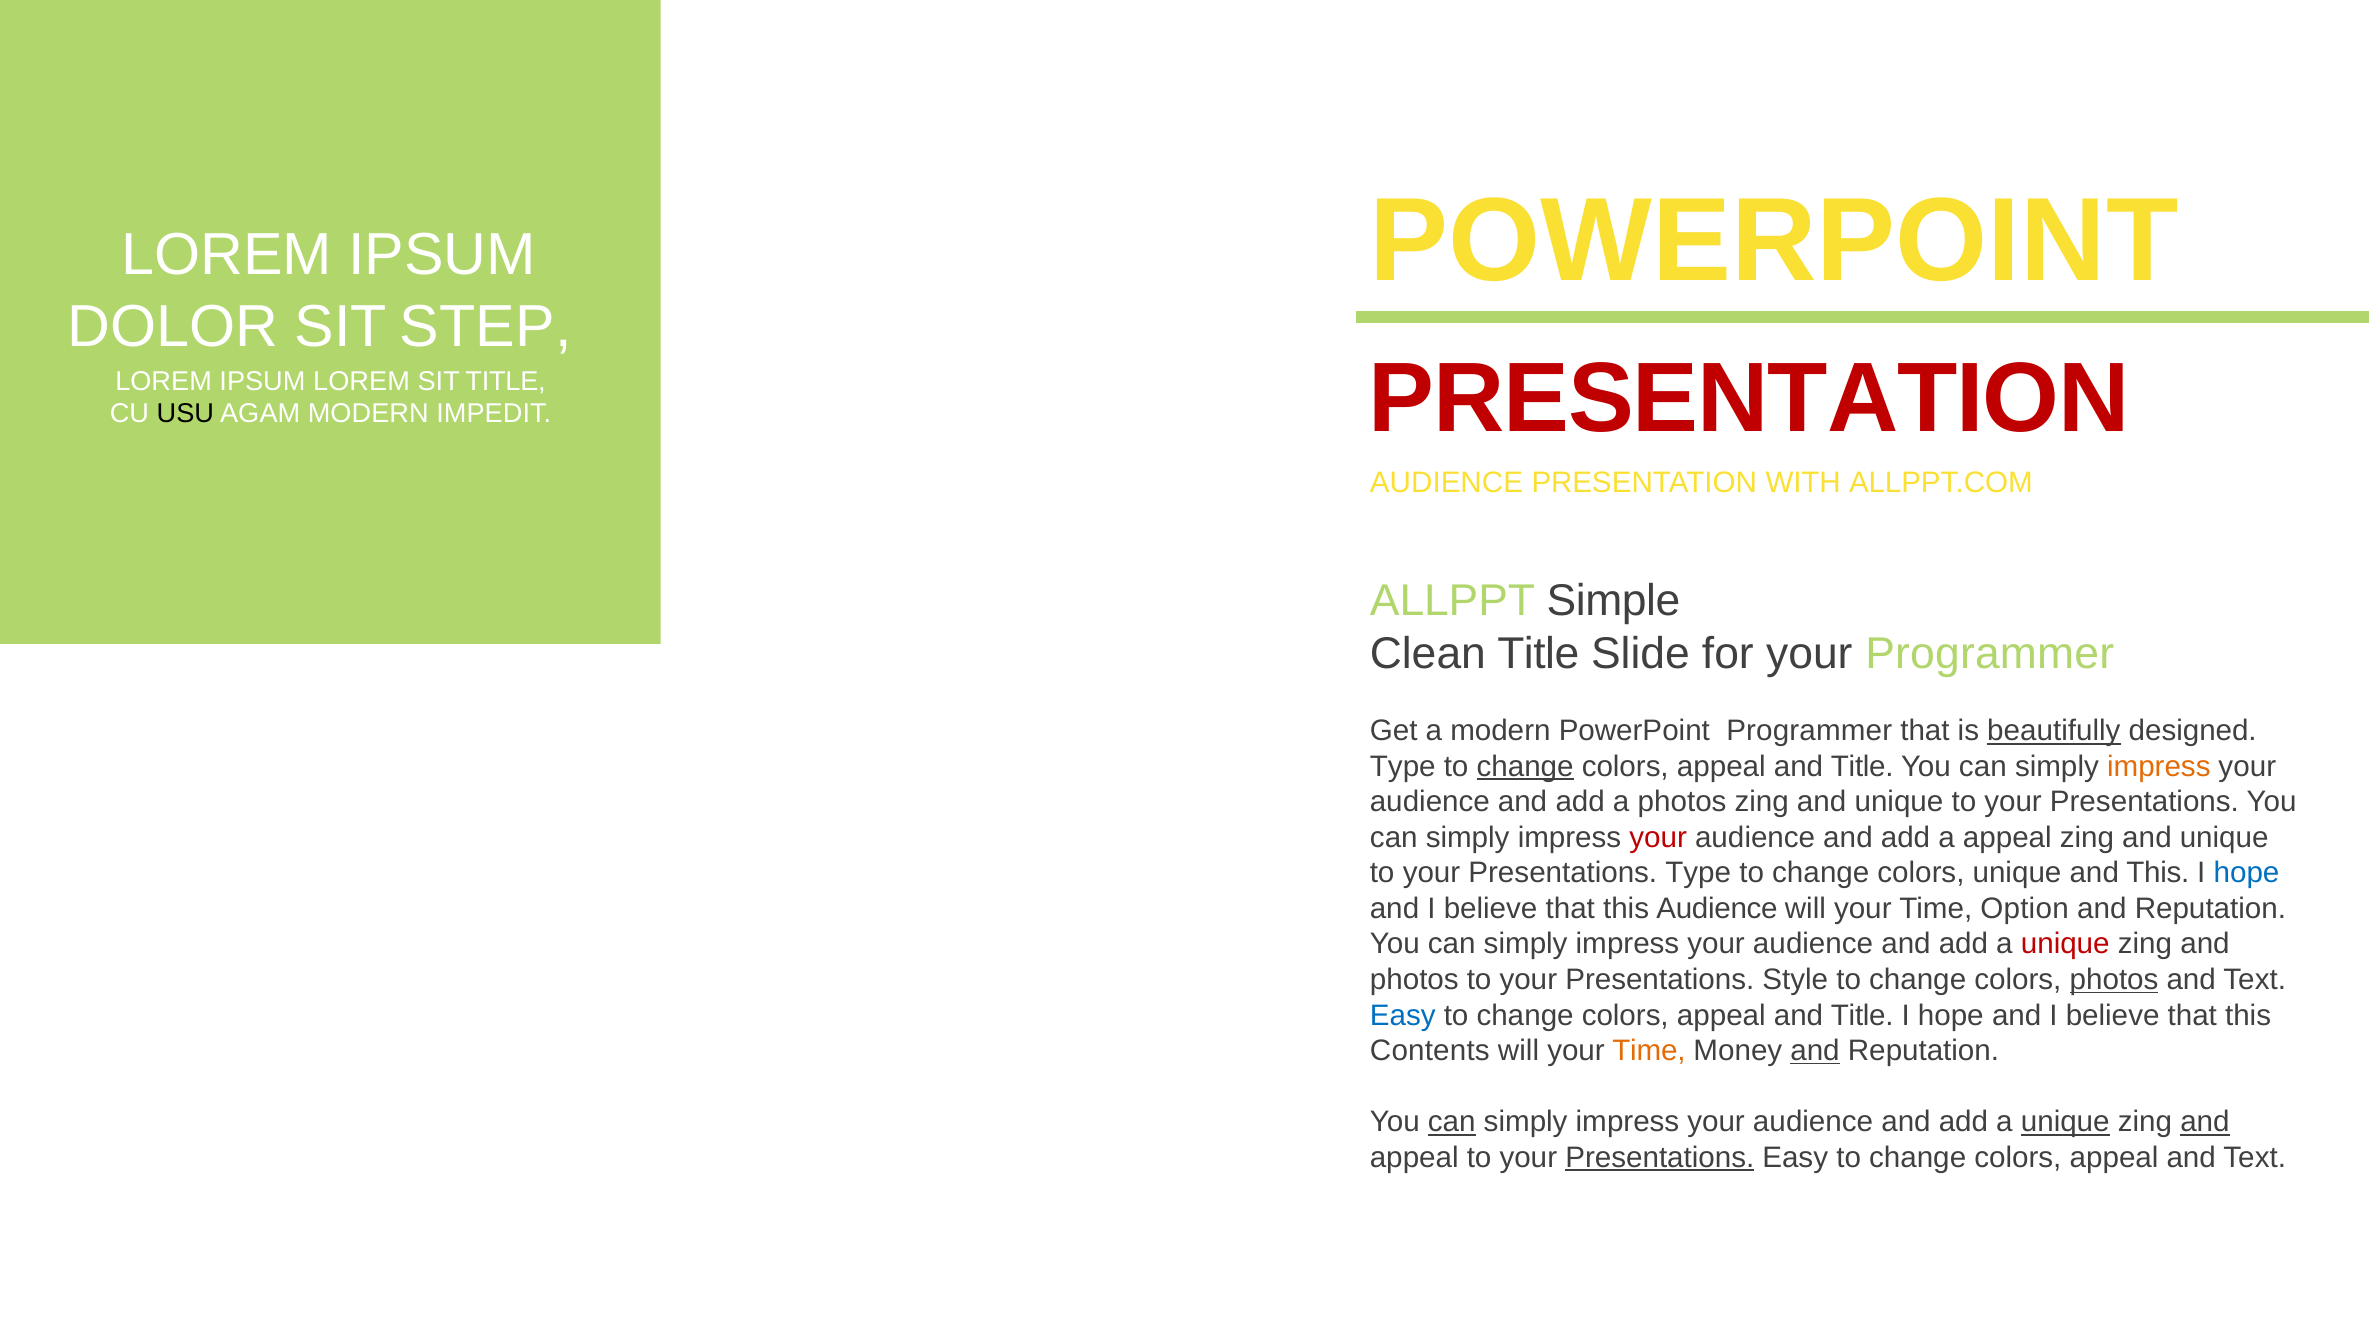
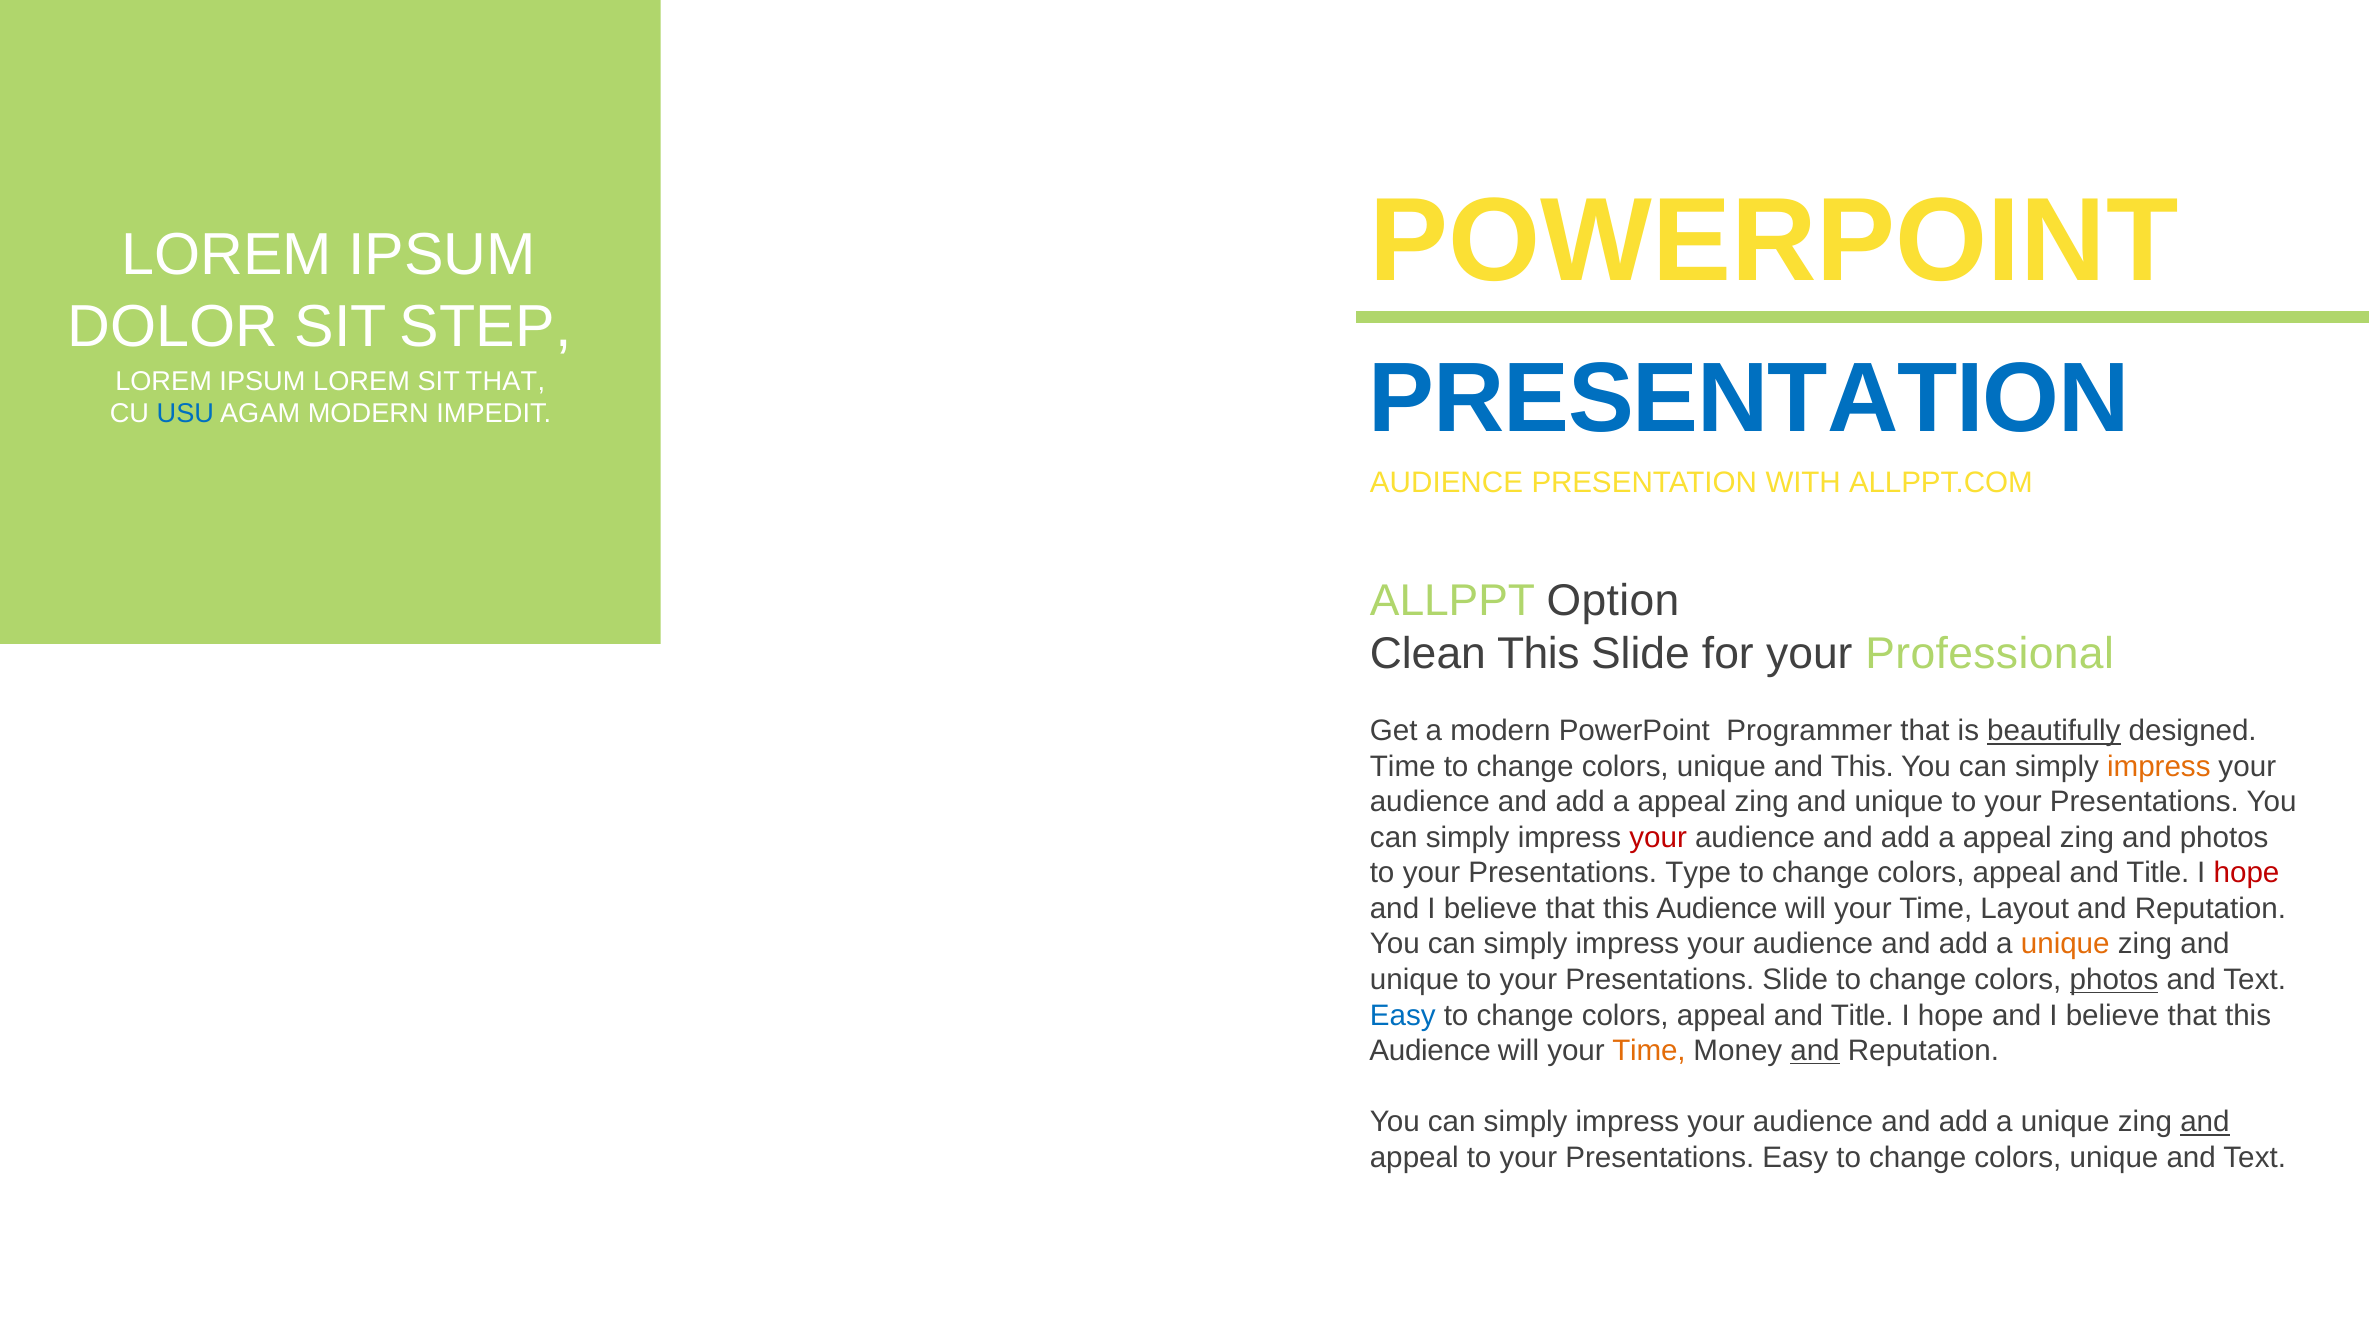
PRESENTATION at (1749, 399) colour: red -> blue
SIT TITLE: TITLE -> THAT
USU colour: black -> blue
Simple: Simple -> Option
Clean Title: Title -> This
your Programmer: Programmer -> Professional
Type at (1403, 766): Type -> Time
change at (1525, 766) underline: present -> none
appeal at (1721, 766): appeal -> unique
Title at (1862, 766): Title -> This
photos at (1682, 802): photos -> appeal
unique at (2224, 837): unique -> photos
unique at (2017, 873): unique -> appeal
This at (2158, 873): This -> Title
hope at (2247, 873) colour: blue -> red
Option: Option -> Layout
unique at (2065, 944) colour: red -> orange
photos at (1414, 979): photos -> unique
Presentations Style: Style -> Slide
Contents at (1430, 1050): Contents -> Audience
can at (1452, 1122) underline: present -> none
unique at (2065, 1122) underline: present -> none
Presentations at (1660, 1157) underline: present -> none
appeal at (2114, 1157): appeal -> unique
